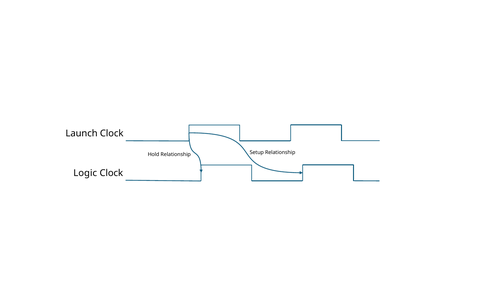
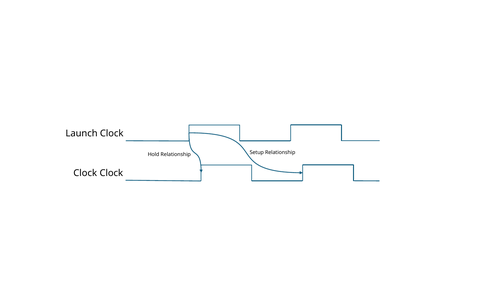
Logic at (85, 173): Logic -> Clock
